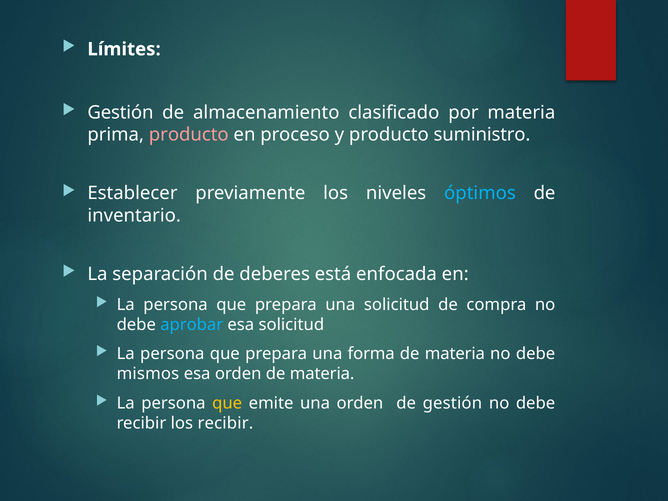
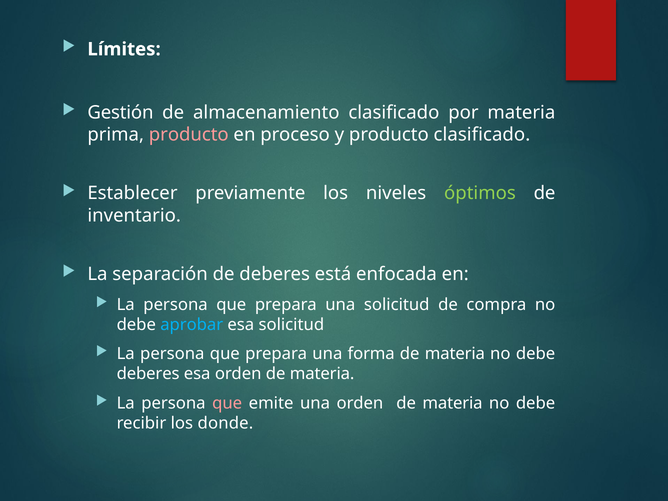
producto suministro: suministro -> clasificado
óptimos colour: light blue -> light green
mismos at (148, 374): mismos -> deberes
que at (227, 403) colour: yellow -> pink
una orden de gestión: gestión -> materia
los recibir: recibir -> donde
